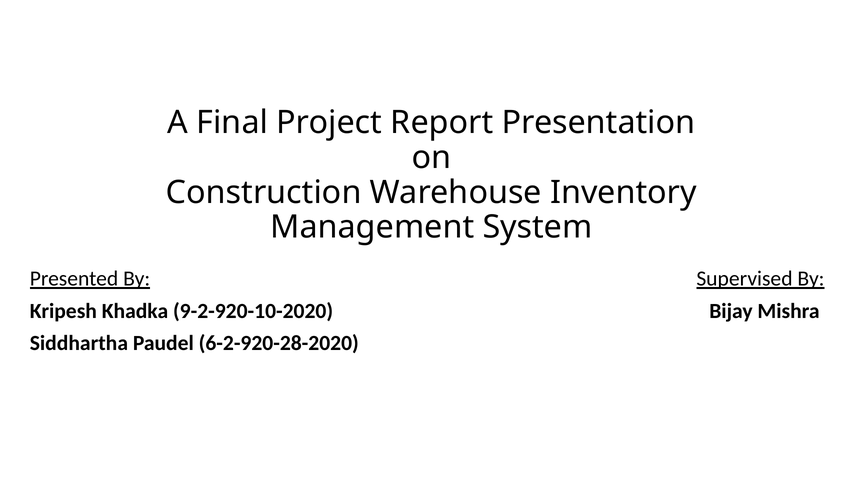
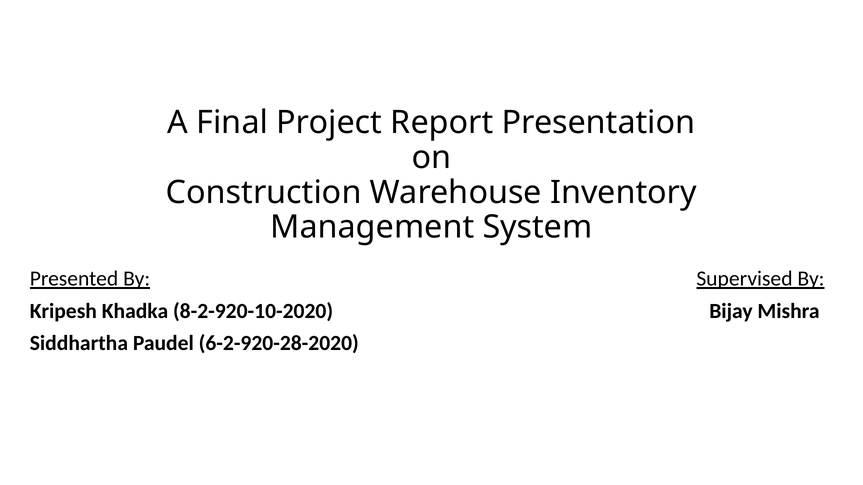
9-2-920-10-2020: 9-2-920-10-2020 -> 8-2-920-10-2020
